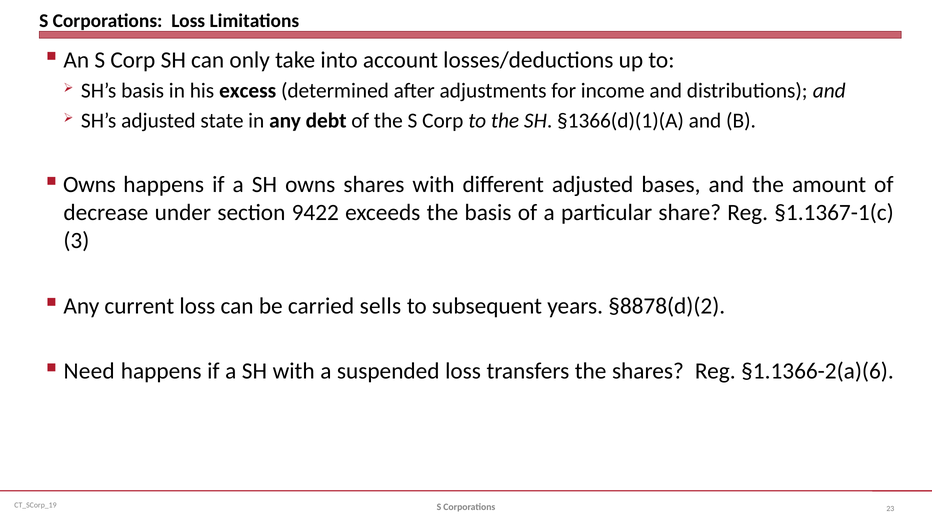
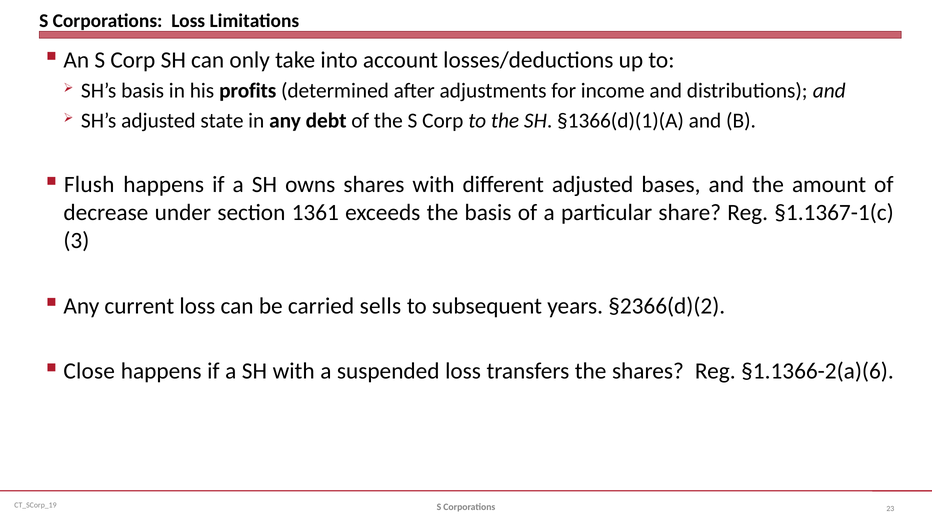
excess: excess -> profits
Owns at (89, 185): Owns -> Flush
9422: 9422 -> 1361
§8878(d)(2: §8878(d)(2 -> §2366(d)(2
Need: Need -> Close
